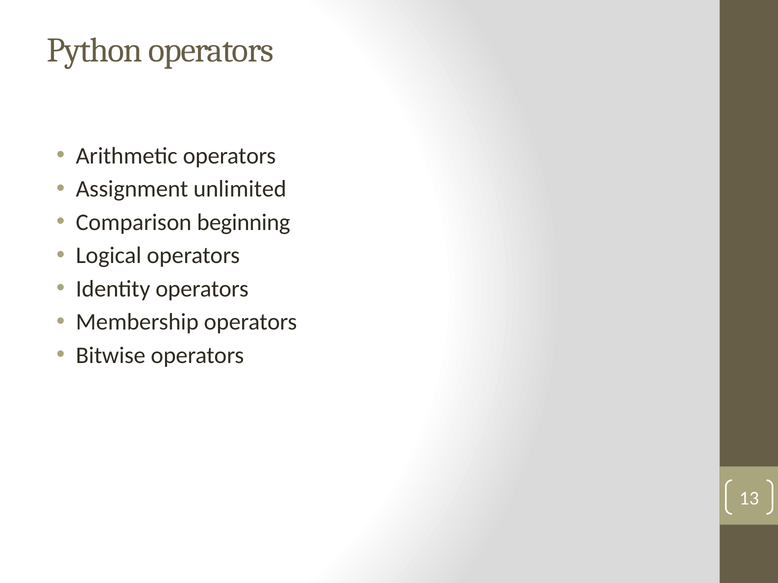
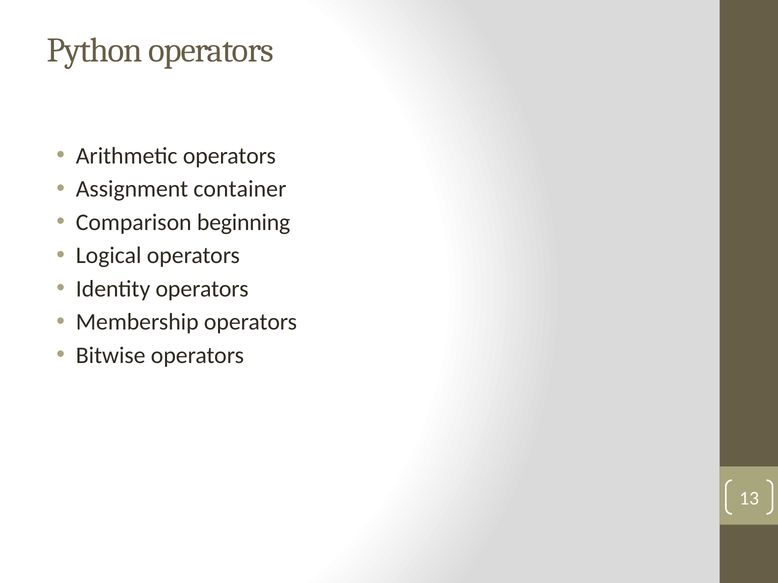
unlimited: unlimited -> container
